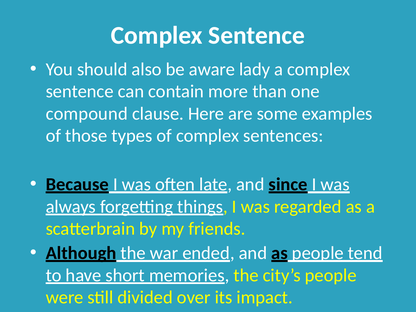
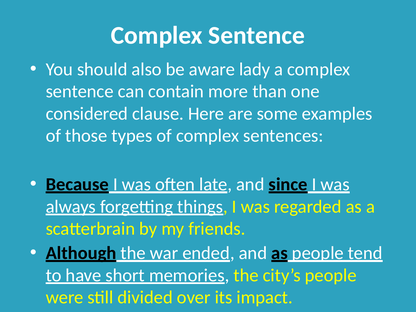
compound: compound -> considered
